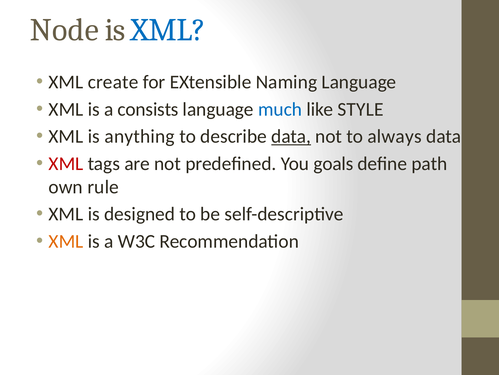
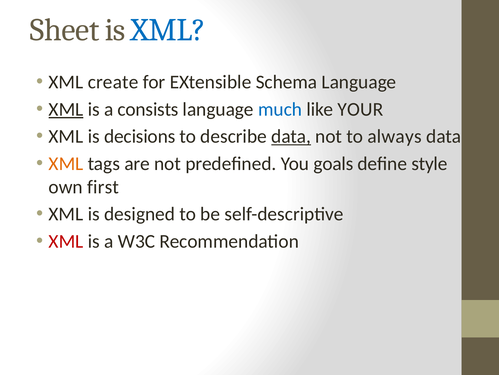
Node: Node -> Sheet
Naming: Naming -> Schema
XML at (66, 109) underline: none -> present
STYLE: STYLE -> YOUR
anything: anything -> decisions
XML at (66, 163) colour: red -> orange
path: path -> style
rule: rule -> first
XML at (66, 241) colour: orange -> red
